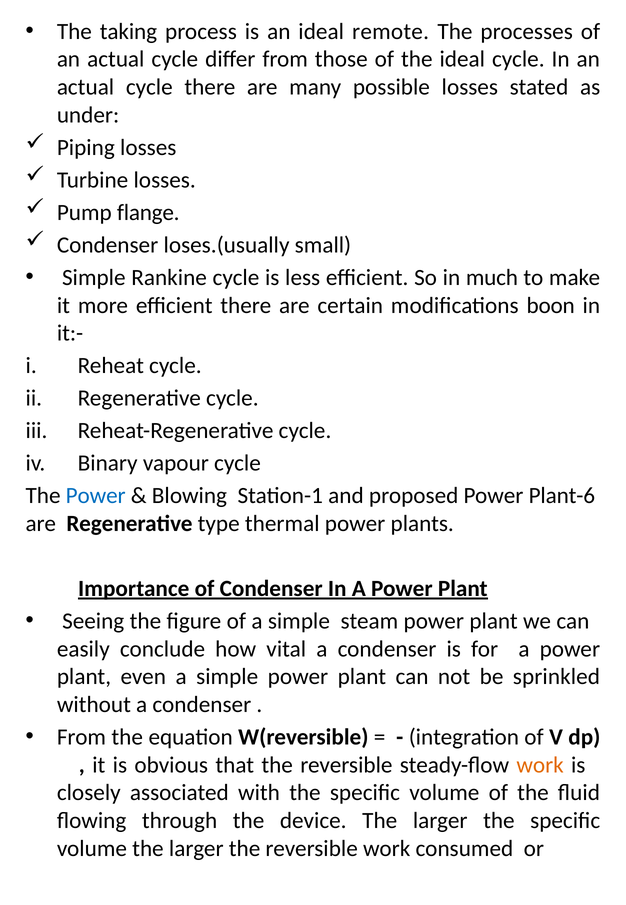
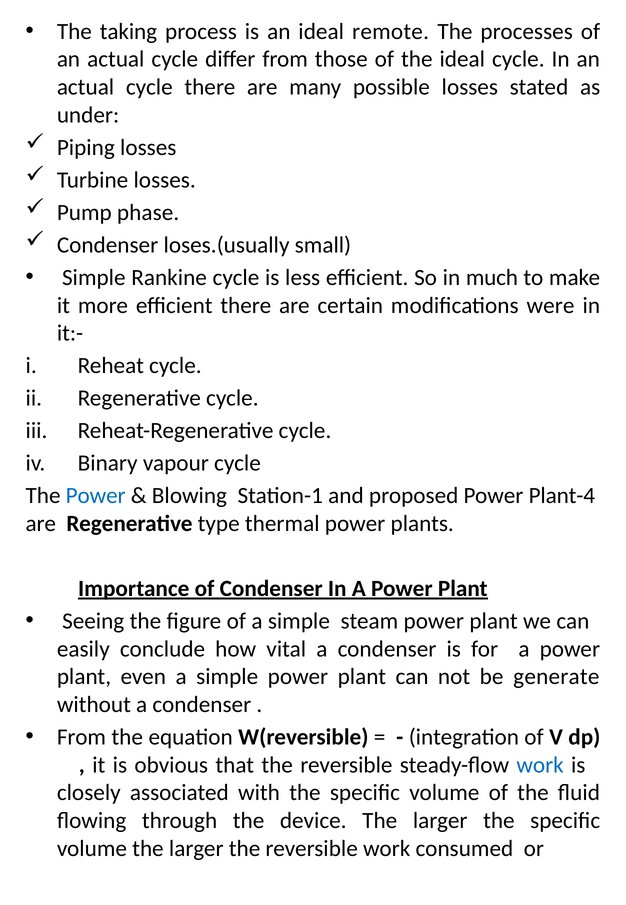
flange: flange -> phase
boon: boon -> were
Plant-6: Plant-6 -> Plant-4
sprinkled: sprinkled -> generate
work at (540, 764) colour: orange -> blue
